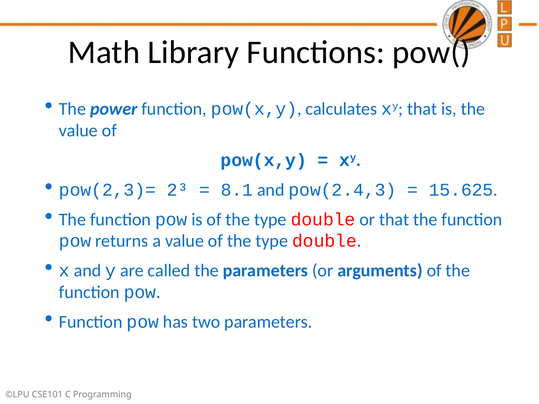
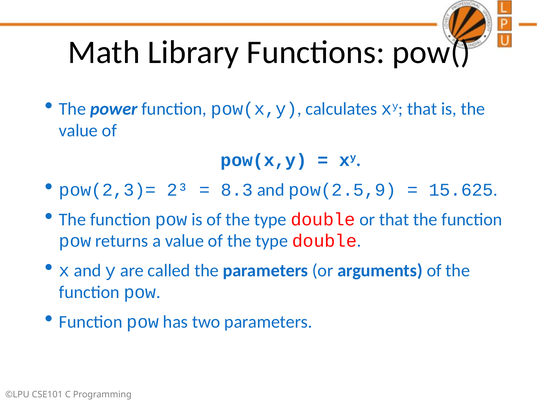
8.1: 8.1 -> 8.3
pow(2.4,3: pow(2.4,3 -> pow(2.5,9
